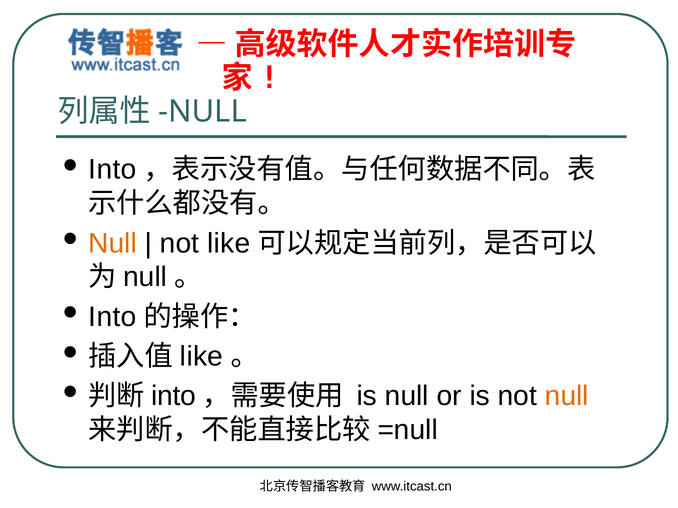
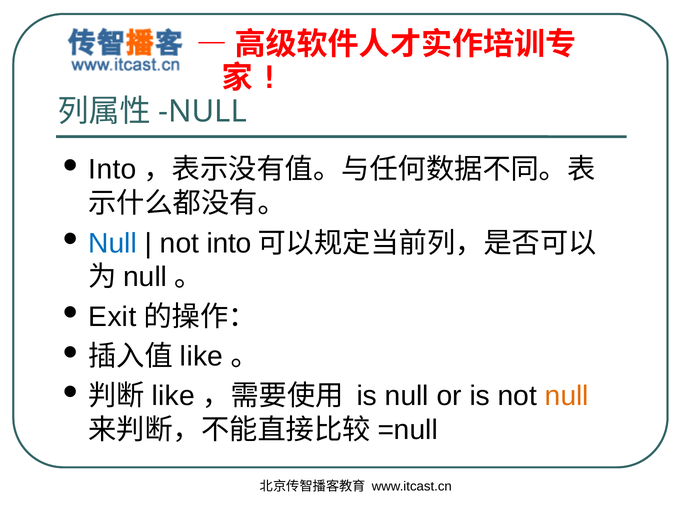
Null at (113, 243) colour: orange -> blue
not like: like -> into
Into at (112, 317): Into -> Exit
into at (174, 397): into -> like
